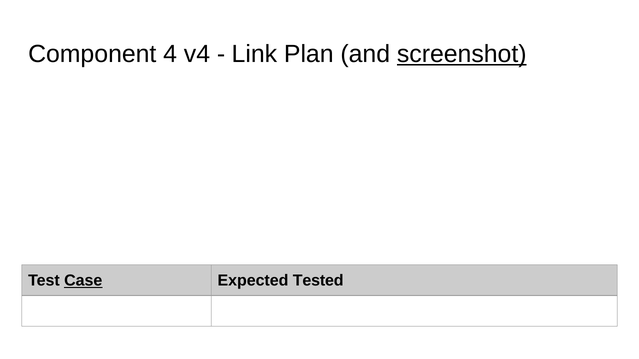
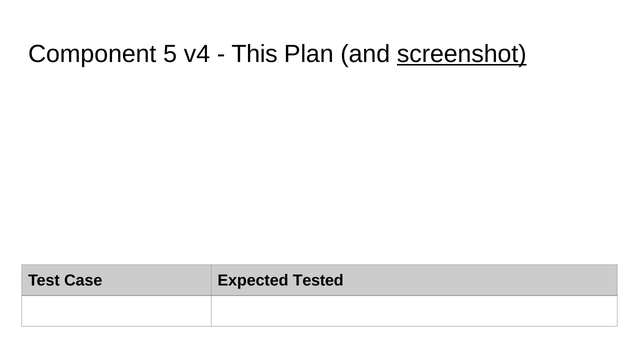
4: 4 -> 5
Link: Link -> This
Case underline: present -> none
